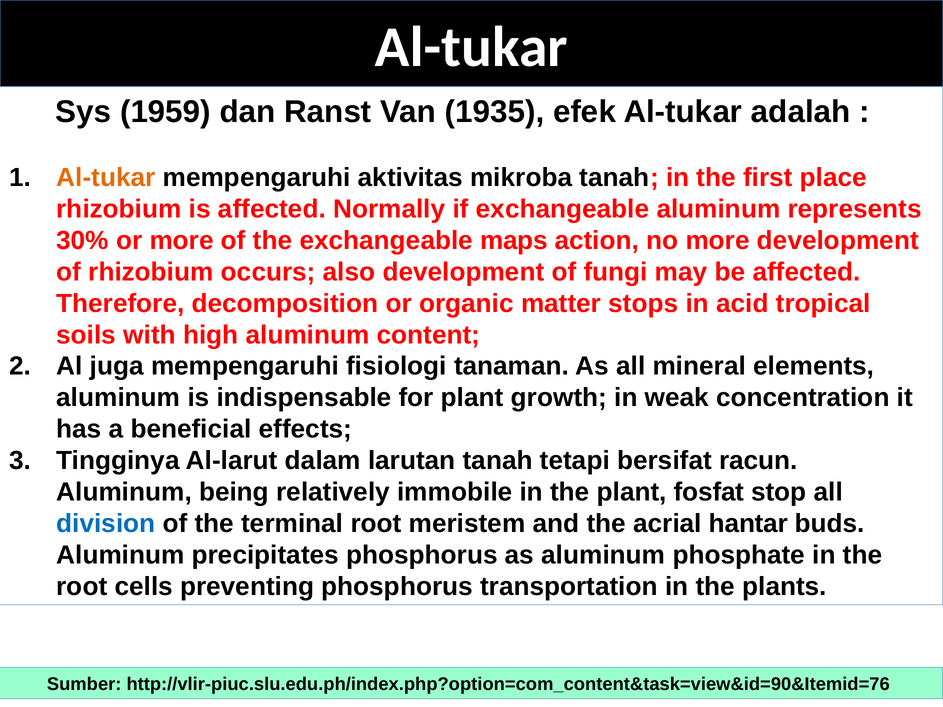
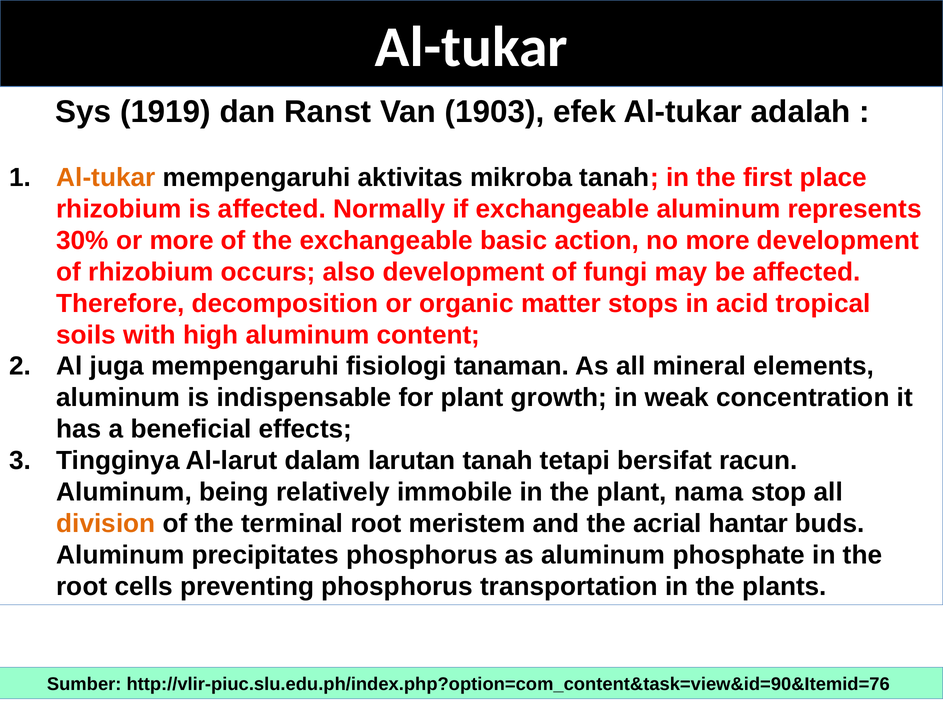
1959: 1959 -> 1919
1935: 1935 -> 1903
maps: maps -> basic
fosfat: fosfat -> nama
division colour: blue -> orange
